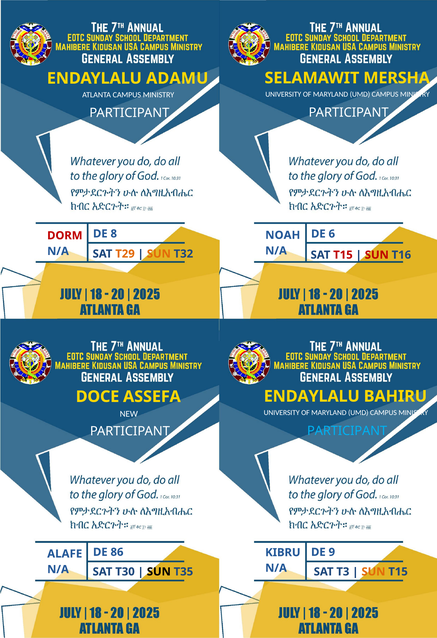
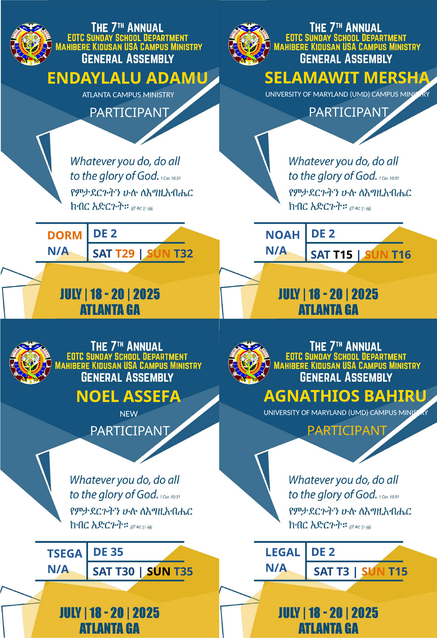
8 at (114, 234): 8 -> 2
6 at (332, 234): 6 -> 2
DORM colour: red -> orange
T15 at (343, 255) colour: red -> black
SUN at (377, 255) colour: red -> orange
ENDAYLALU at (312, 396): ENDAYLALU -> AGNATHIOS
DOCE: DOCE -> NOEL
PARTICIPANT at (347, 431) colour: light blue -> yellow
86: 86 -> 35
9 at (332, 552): 9 -> 2
KIBRU: KIBRU -> LEGAL
ALAFE: ALAFE -> TSEGA
